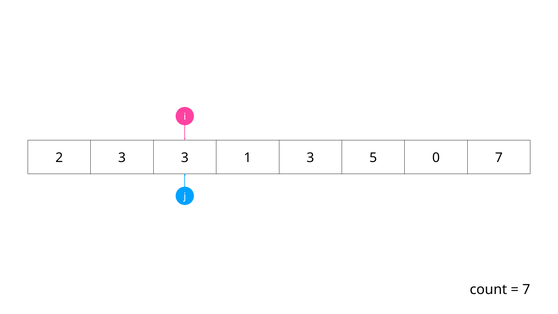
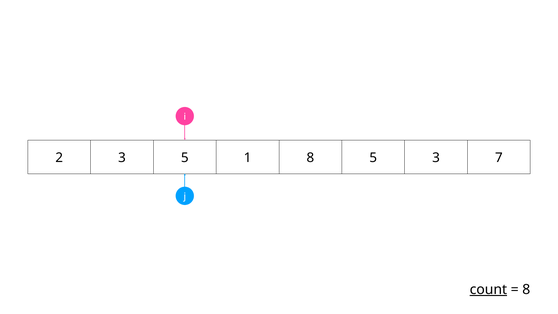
3 3: 3 -> 5
1 3: 3 -> 8
5 0: 0 -> 3
count underline: none -> present
7 at (526, 289): 7 -> 8
